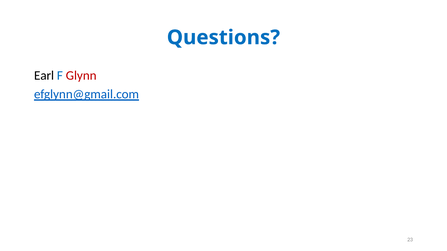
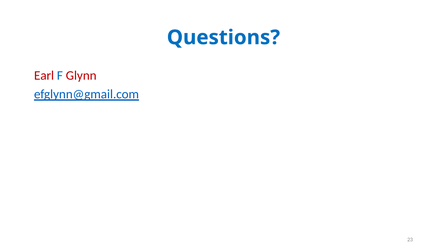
Earl colour: black -> red
